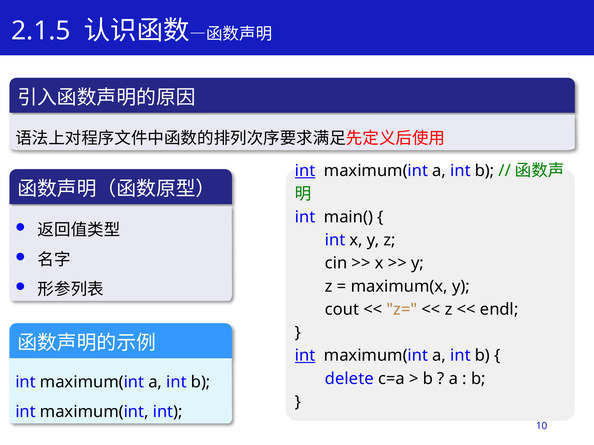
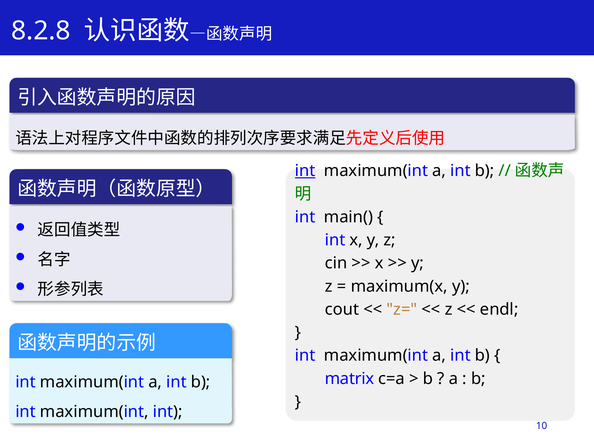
2.1.5: 2.1.5 -> 8.2.8
int at (305, 356) underline: present -> none
delete: delete -> matrix
